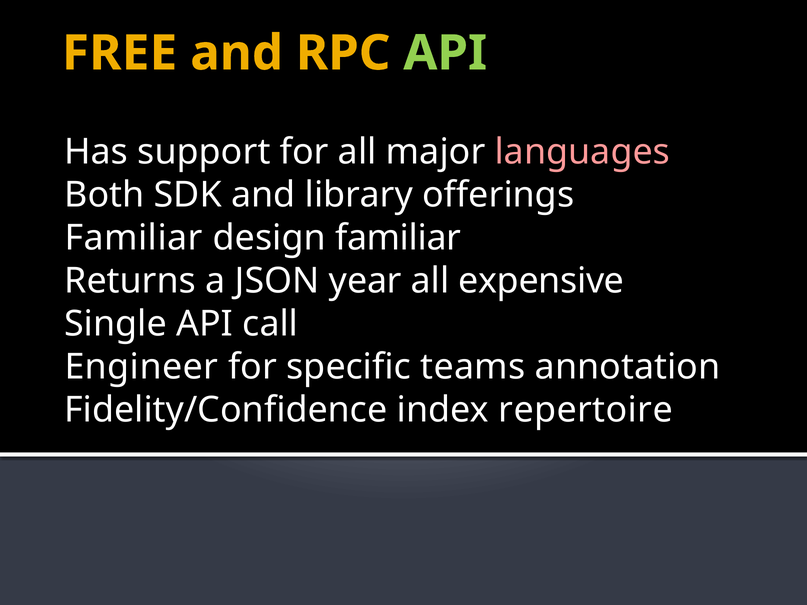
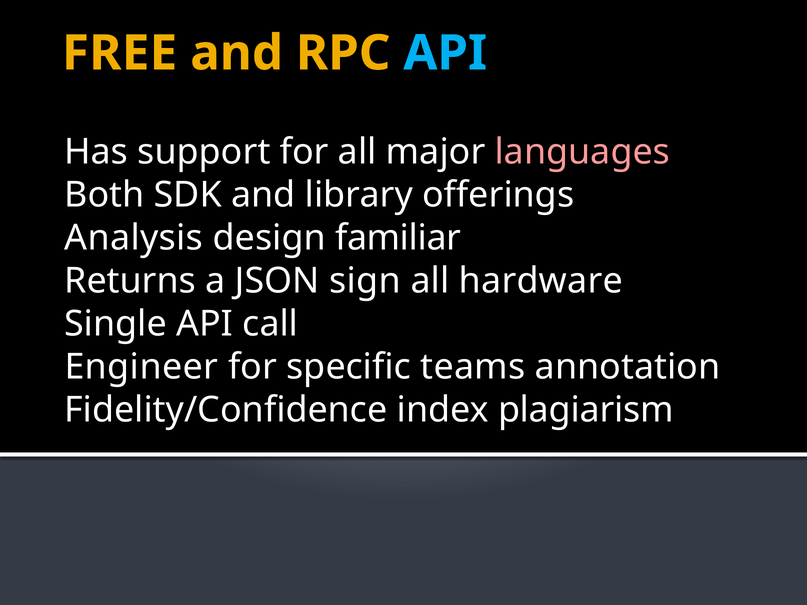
API at (445, 53) colour: light green -> light blue
Familiar at (134, 238): Familiar -> Analysis
year: year -> sign
expensive: expensive -> hardware
repertoire: repertoire -> plagiarism
